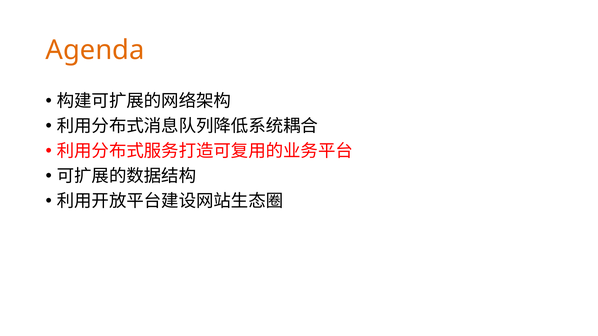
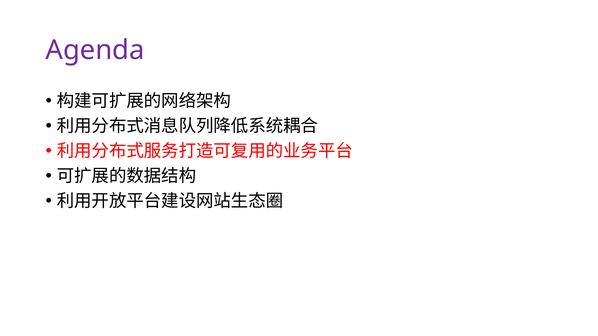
Agenda colour: orange -> purple
